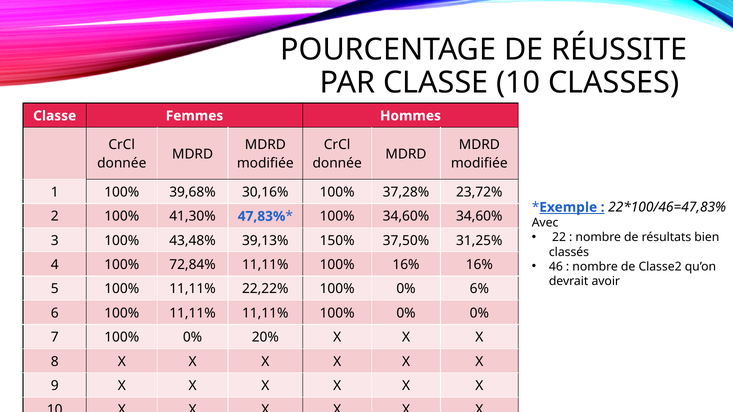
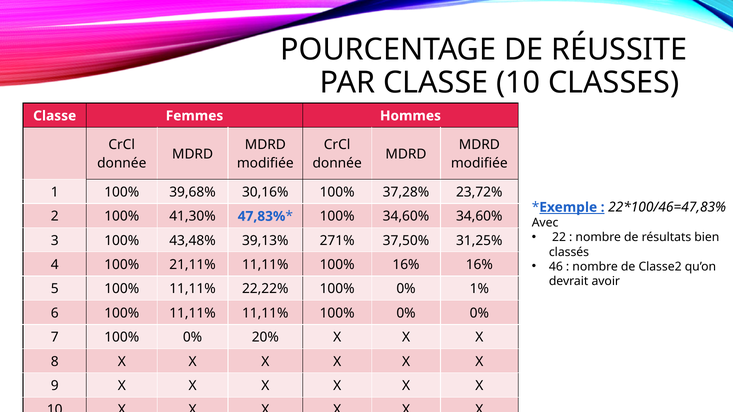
150%: 150% -> 271%
72,84%: 72,84% -> 21,11%
6%: 6% -> 1%
